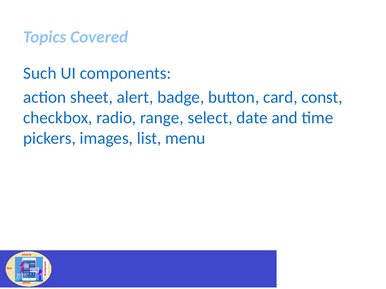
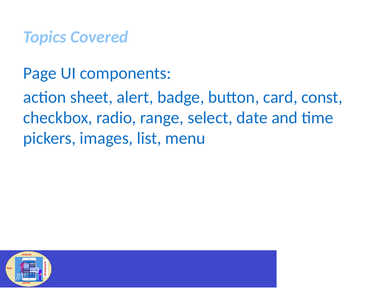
Such: Such -> Page
